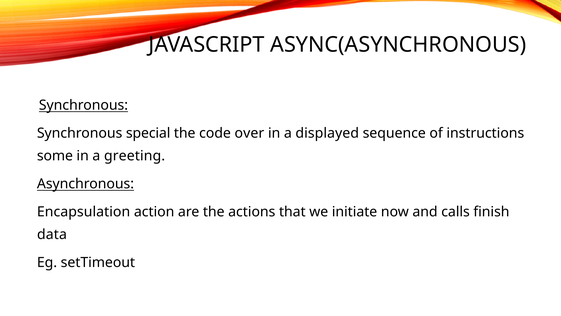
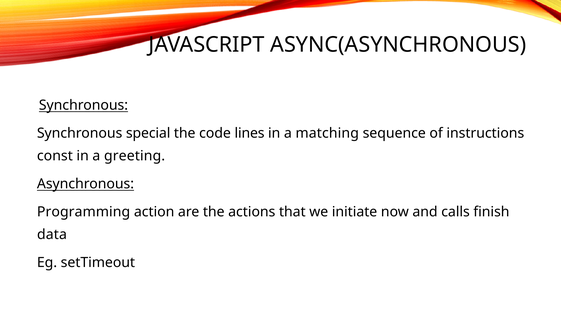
over: over -> lines
displayed: displayed -> matching
some: some -> const
Encapsulation: Encapsulation -> Programming
